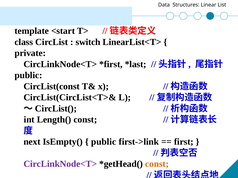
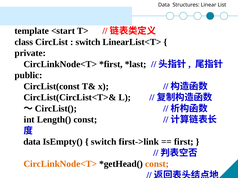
next at (32, 142): next -> data
public at (104, 142): public -> switch
CircLinkNode<T> at (60, 164) colour: purple -> orange
